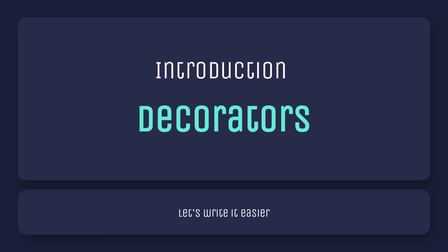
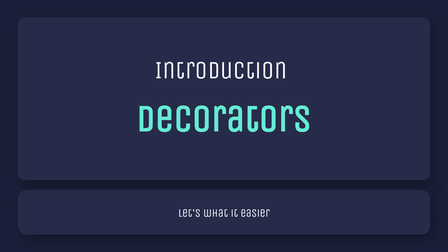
write: write -> what
